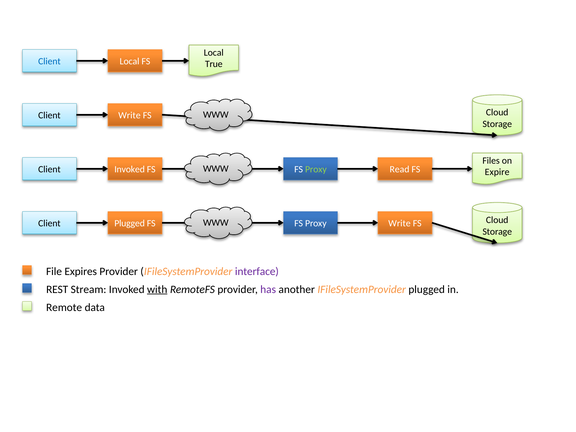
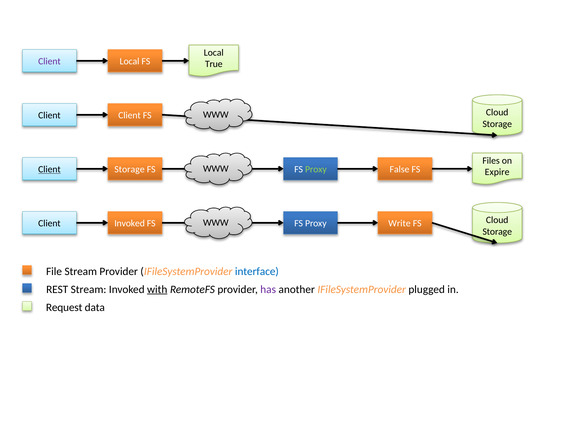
Client at (49, 61) colour: blue -> purple
Write at (129, 115): Write -> Client
Client at (49, 169) underline: none -> present
Invoked at (130, 169): Invoked -> Storage
Read: Read -> False
Plugged at (130, 223): Plugged -> Invoked
File Expires: Expires -> Stream
interface colour: purple -> blue
Remote: Remote -> Request
